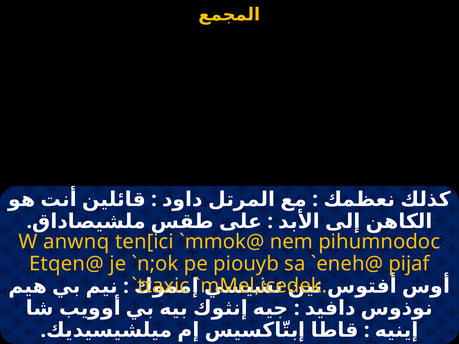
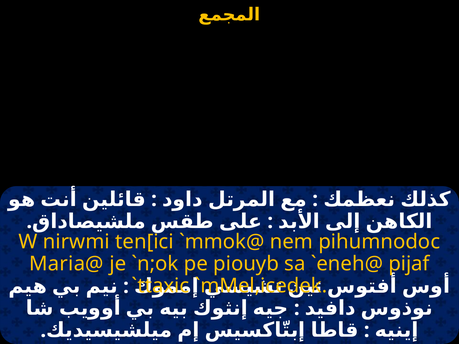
anwnq: anwnq -> nirwmi
Etqen@: Etqen@ -> Maria@
